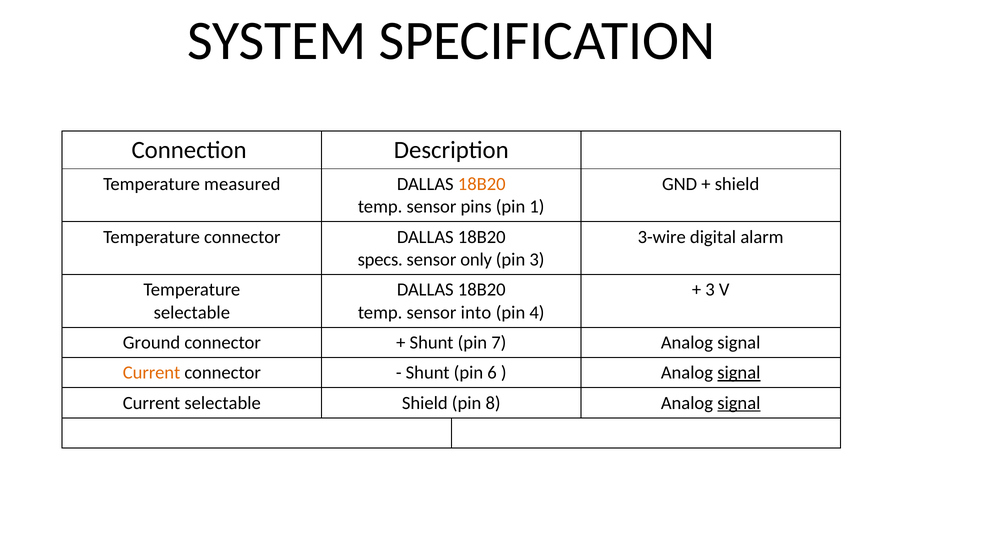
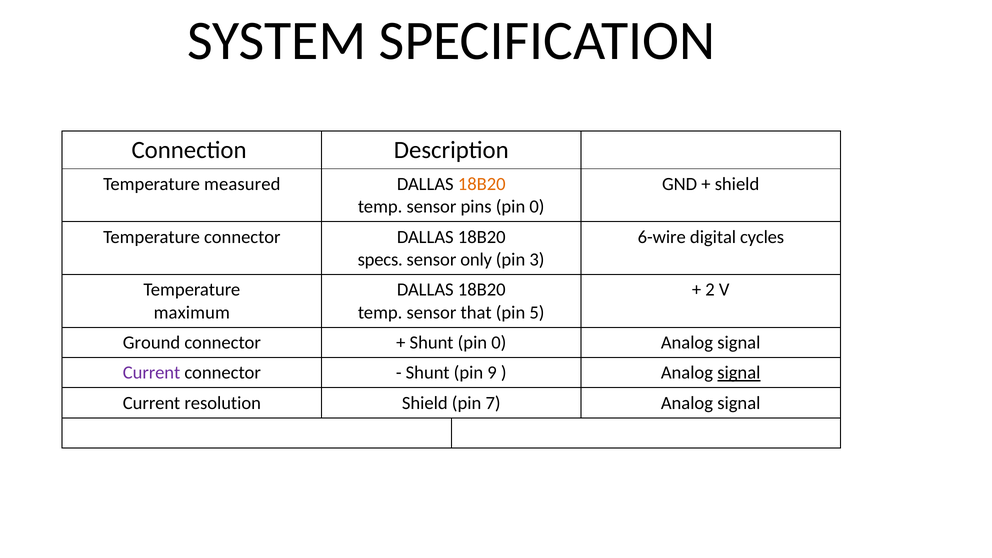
pins pin 1: 1 -> 0
3-wire: 3-wire -> 6-wire
alarm: alarm -> cycles
3 at (710, 290): 3 -> 2
selectable at (192, 312): selectable -> maximum
into: into -> that
4: 4 -> 5
Shunt pin 7: 7 -> 0
Current at (152, 373) colour: orange -> purple
6: 6 -> 9
Current selectable: selectable -> resolution
8: 8 -> 7
signal at (739, 403) underline: present -> none
